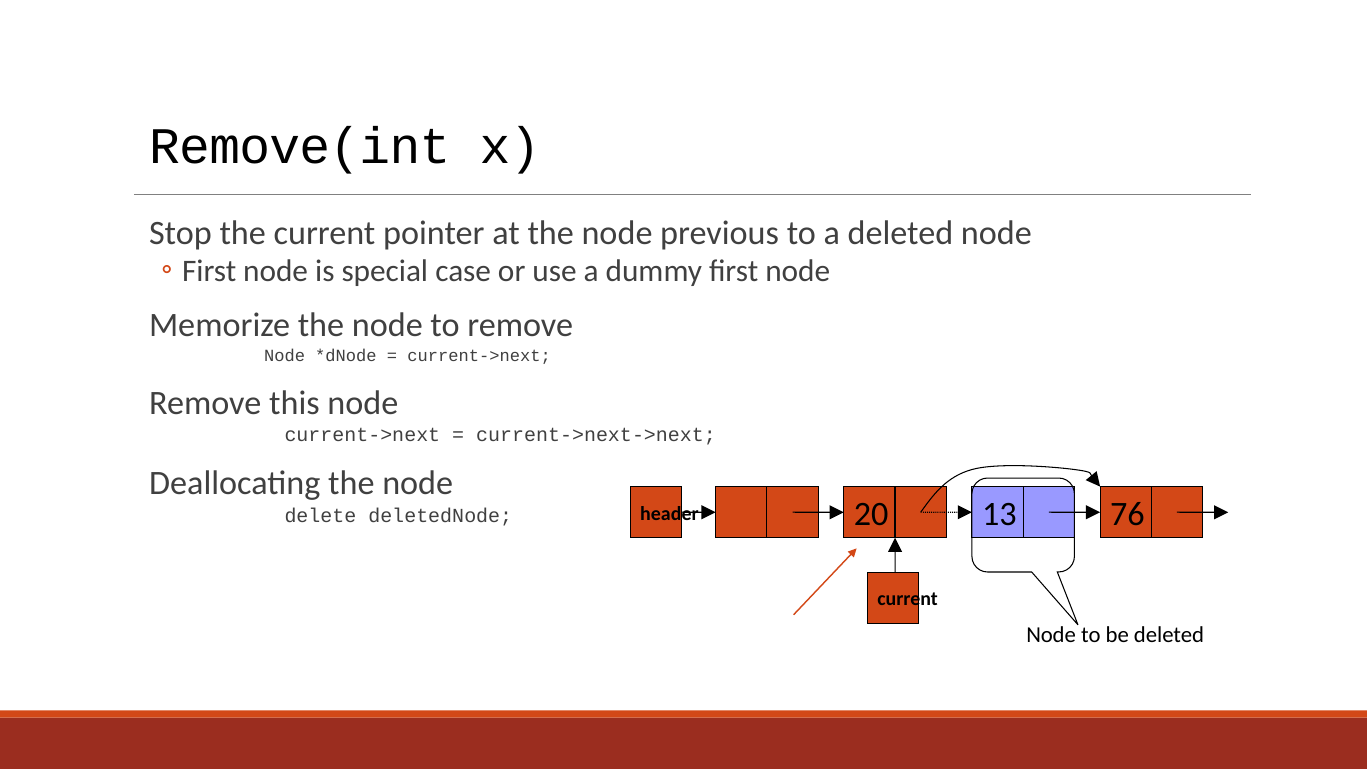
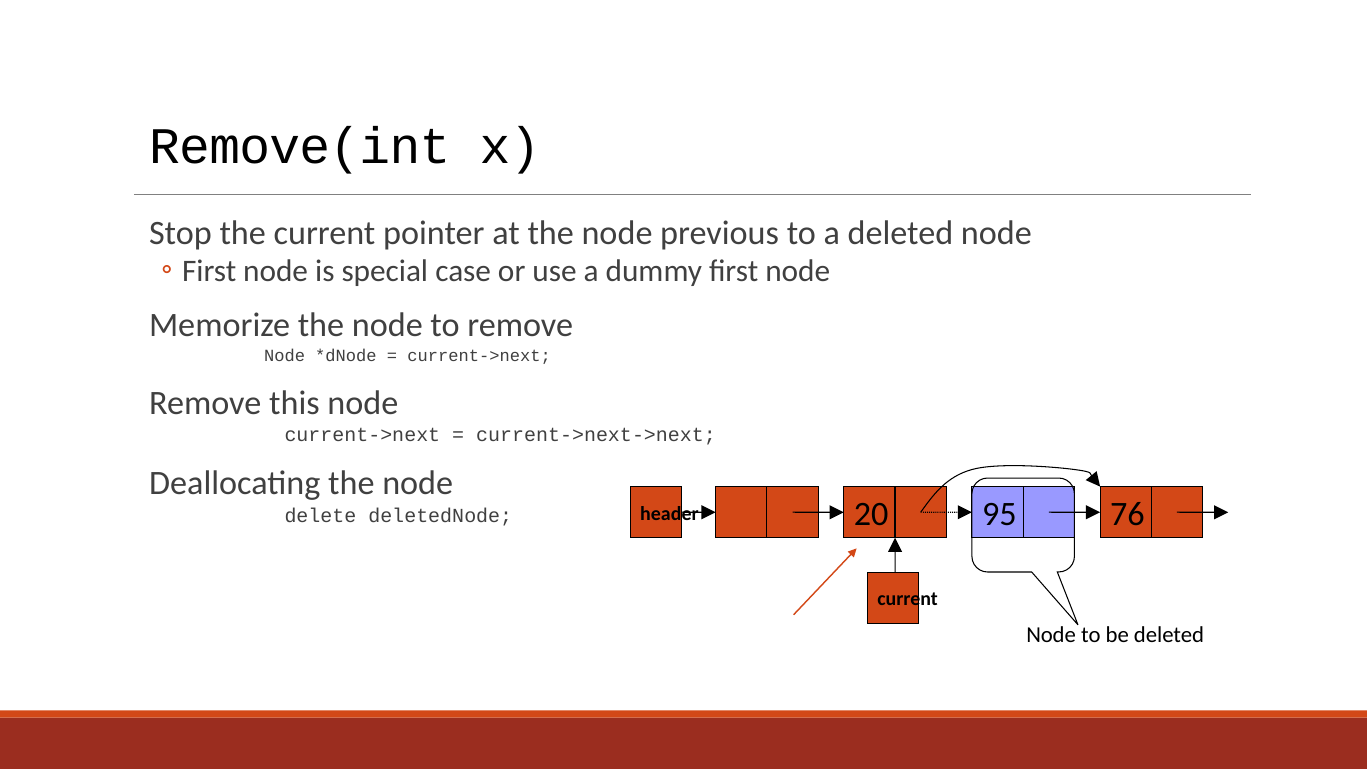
13: 13 -> 95
